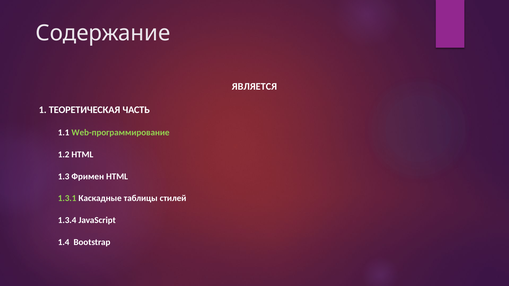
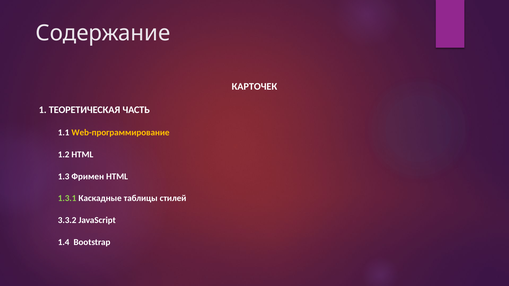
ЯВЛЯЕТСЯ: ЯВЛЯЕТСЯ -> КАРТОЧЕК
Web-программирование colour: light green -> yellow
1.3.4: 1.3.4 -> 3.3.2
